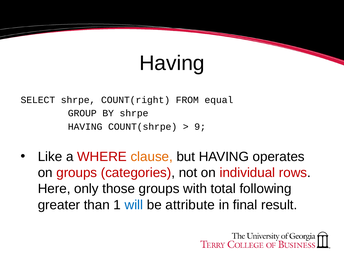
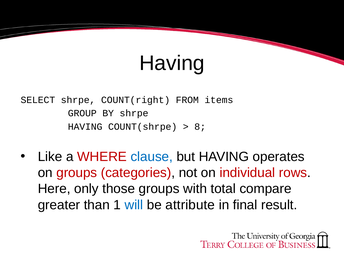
equal: equal -> items
9: 9 -> 8
clause colour: orange -> blue
following: following -> compare
